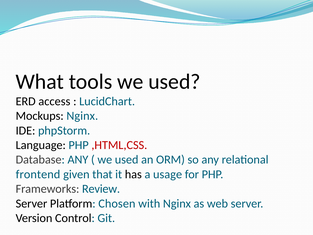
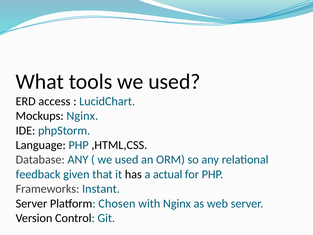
,HTML,CSS colour: red -> black
frontend: frontend -> feedback
usage: usage -> actual
Review: Review -> Instant
